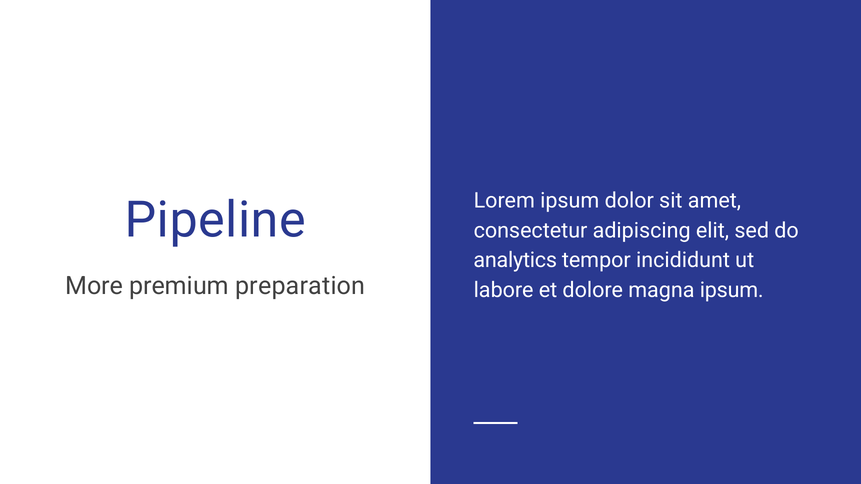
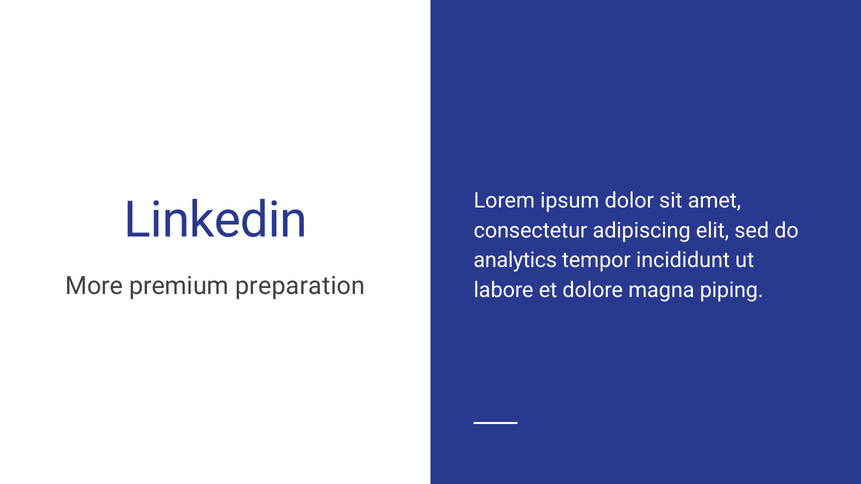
Pipeline: Pipeline -> Linkedin
magna ipsum: ipsum -> piping
